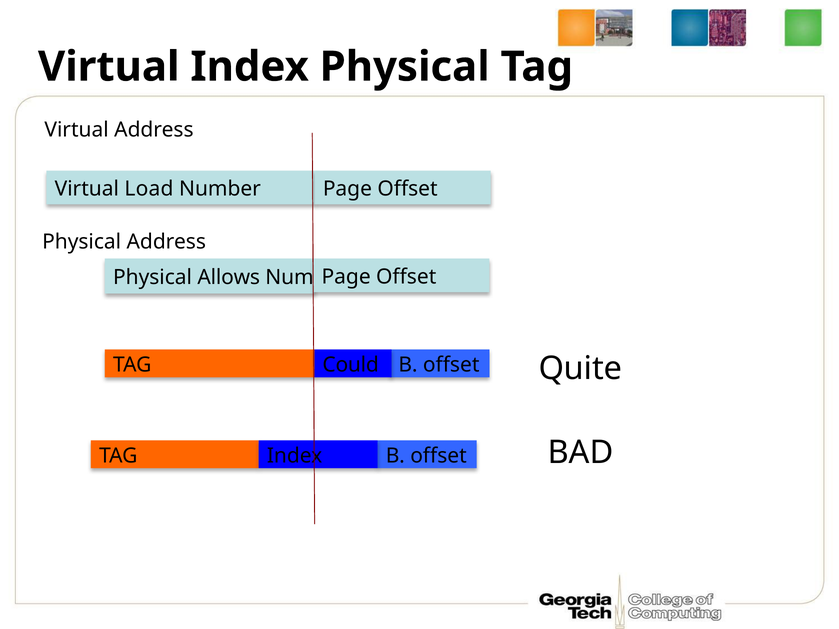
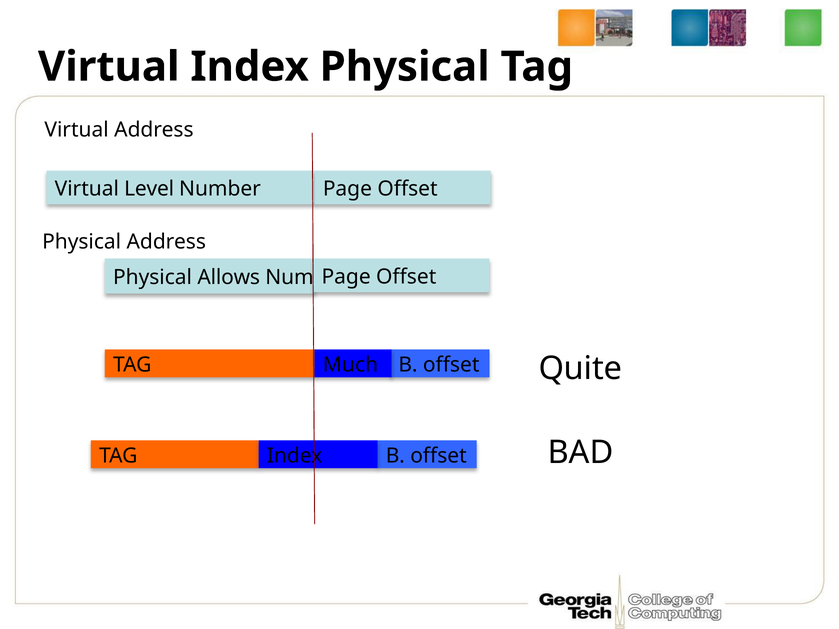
Load: Load -> Level
Could: Could -> Much
